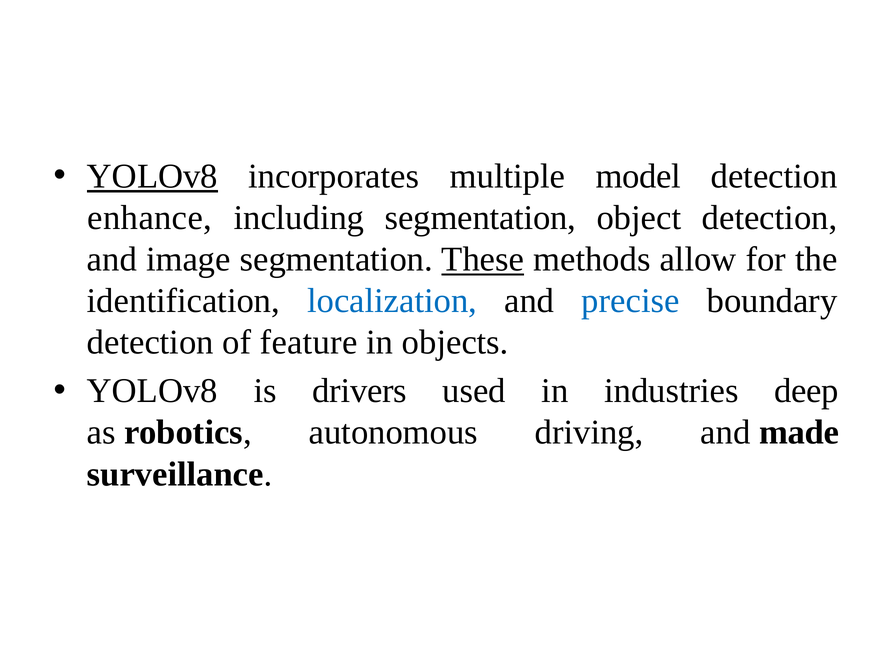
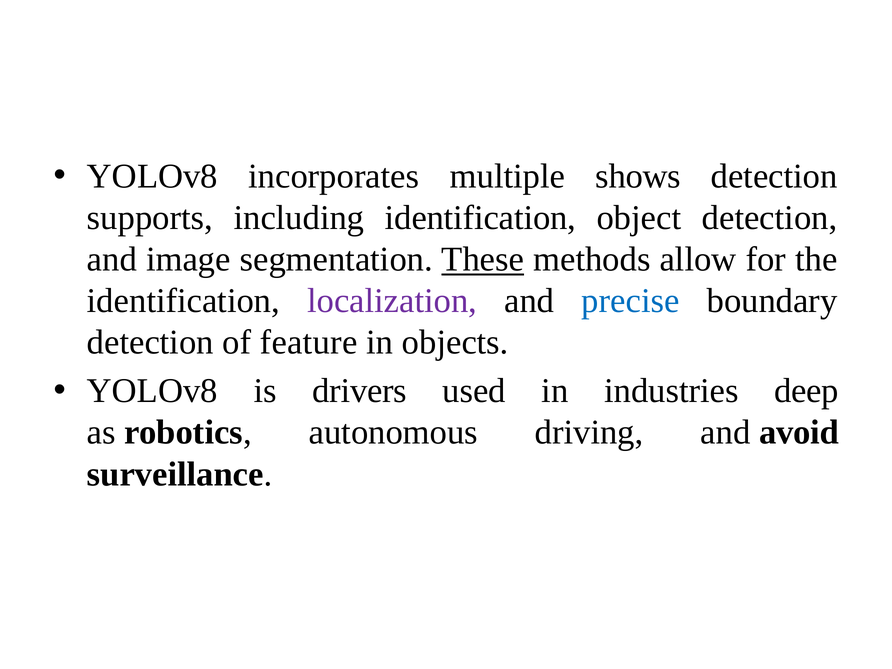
YOLOv8 at (152, 176) underline: present -> none
model: model -> shows
enhance: enhance -> supports
including segmentation: segmentation -> identification
localization colour: blue -> purple
made: made -> avoid
